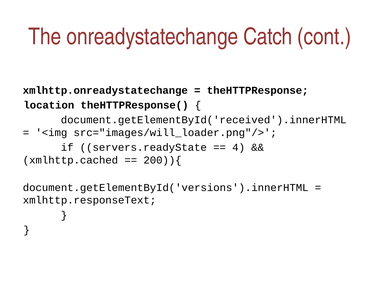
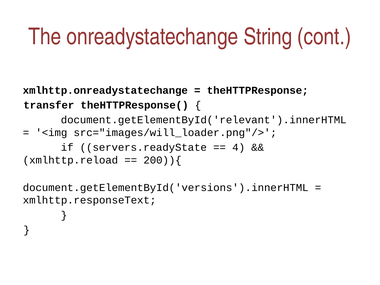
Catch: Catch -> String
location: location -> transfer
document.getElementById('received').innerHTML: document.getElementById('received').innerHTML -> document.getElementById('relevant').innerHTML
xmlhttp.cached: xmlhttp.cached -> xmlhttp.reload
